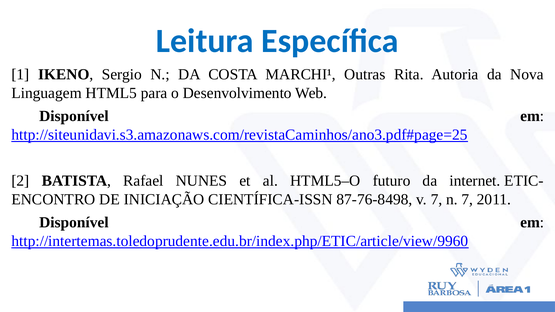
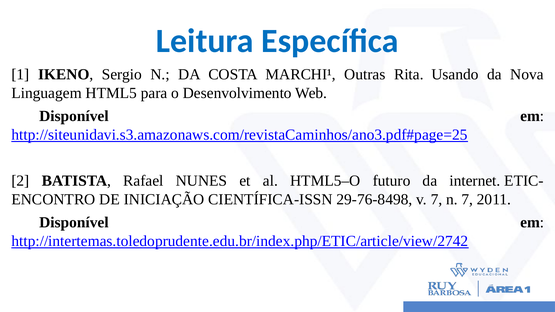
Autoria: Autoria -> Usando
87-76-8498: 87-76-8498 -> 29-76-8498
http://intertemas.toledoprudente.edu.br/index.php/ETIC/article/view/9960: http://intertemas.toledoprudente.edu.br/index.php/ETIC/article/view/9960 -> http://intertemas.toledoprudente.edu.br/index.php/ETIC/article/view/2742
